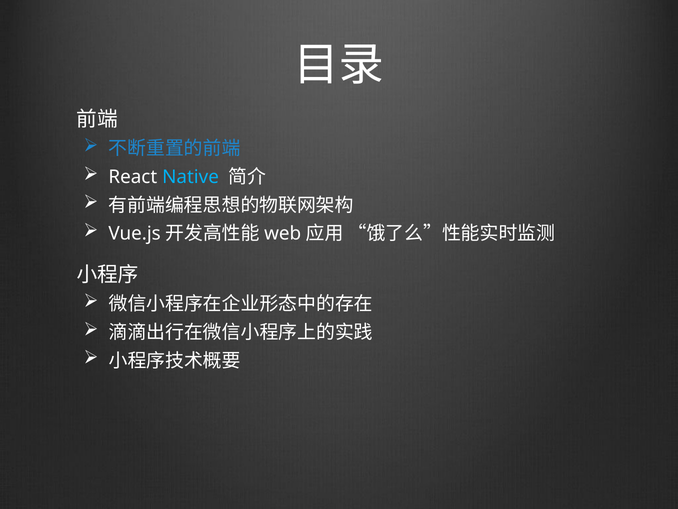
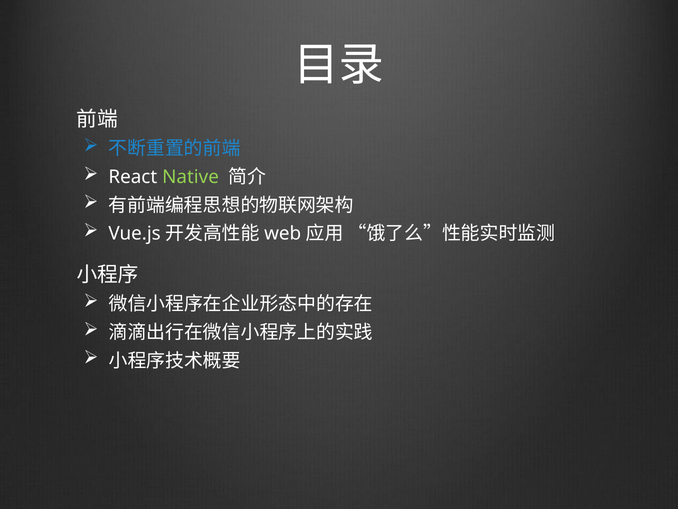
Native colour: light blue -> light green
